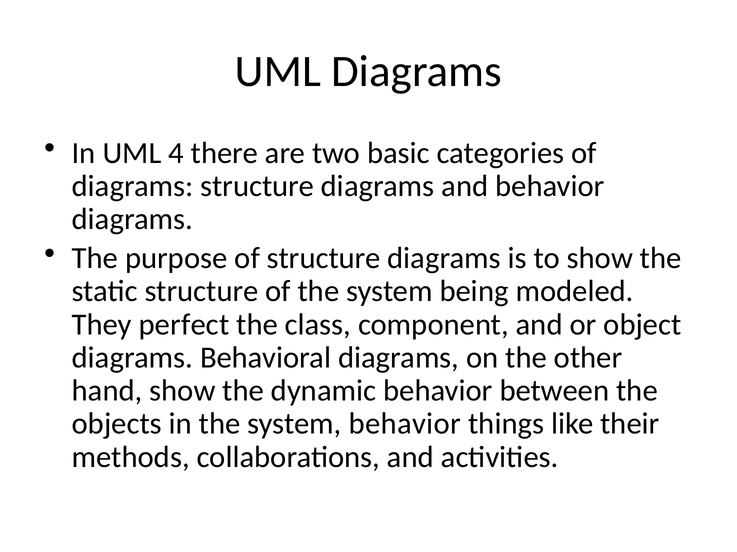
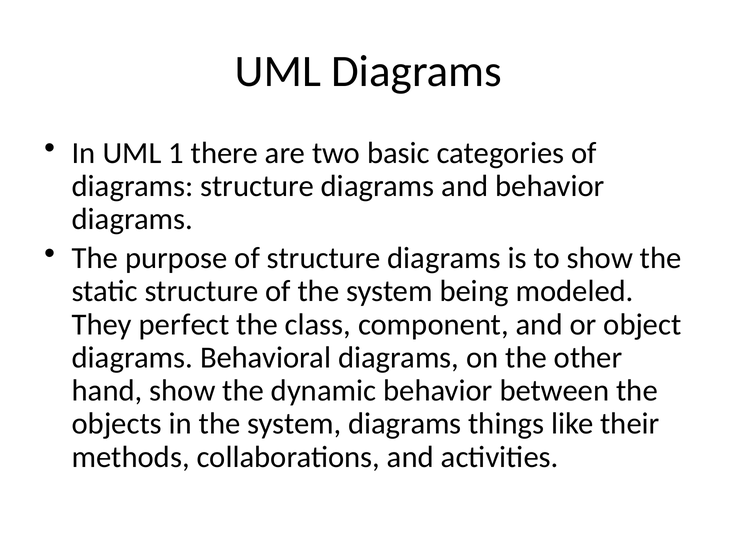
4: 4 -> 1
system behavior: behavior -> diagrams
